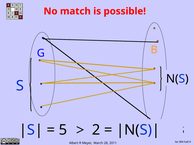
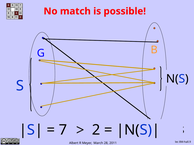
5: 5 -> 7
